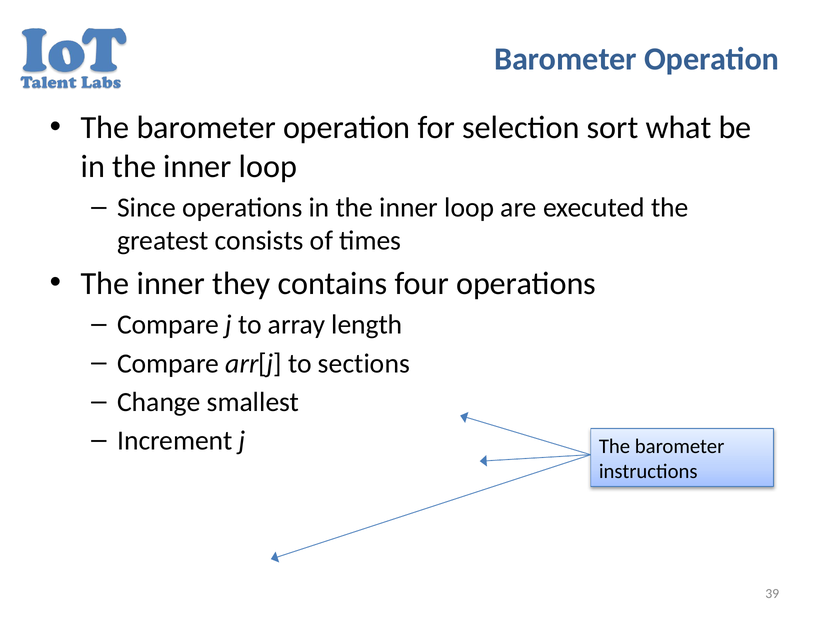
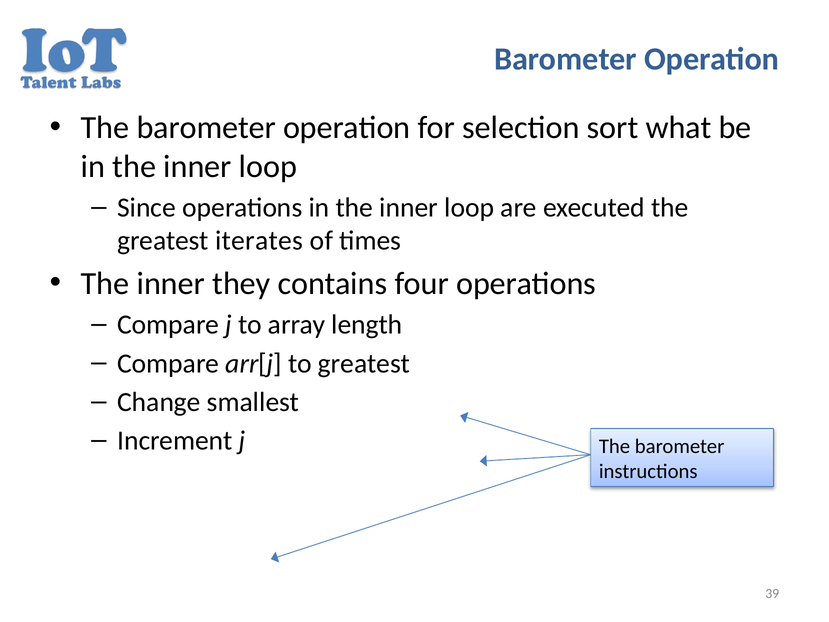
consists: consists -> iterates
to sections: sections -> greatest
